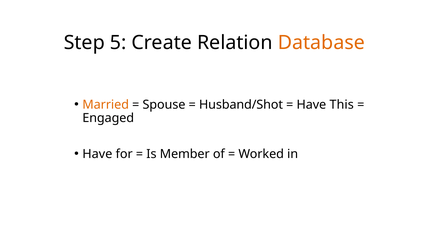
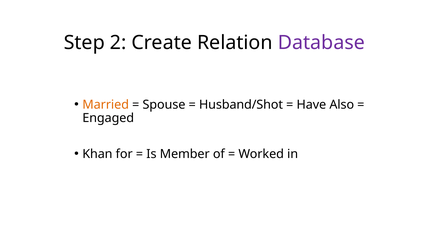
5: 5 -> 2
Database colour: orange -> purple
This: This -> Also
Have at (97, 154): Have -> Khan
